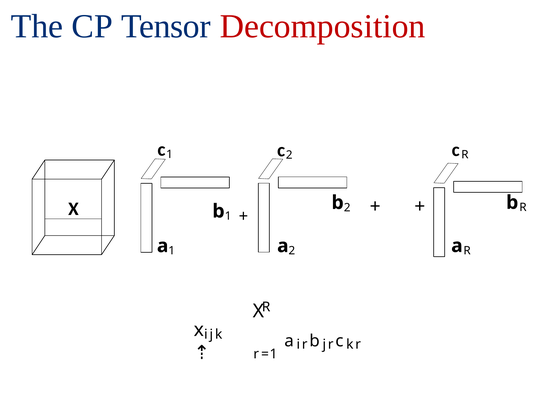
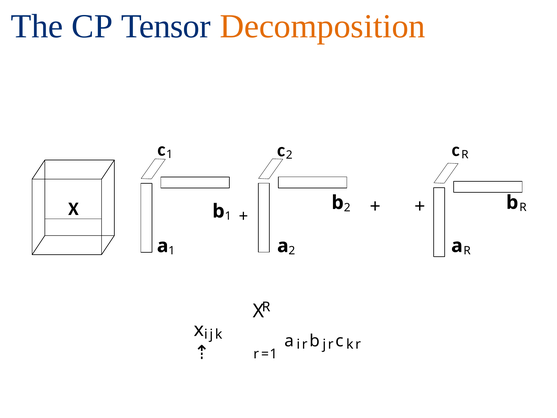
Decomposition colour: red -> orange
